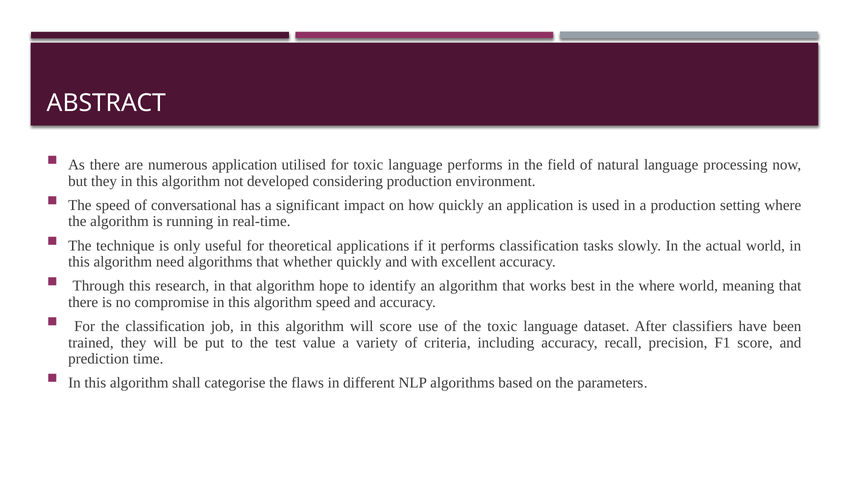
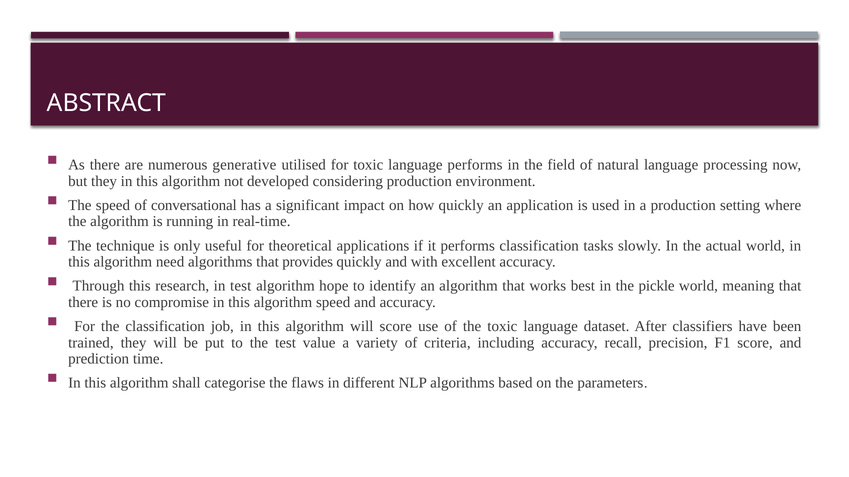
numerous application: application -> generative
whether: whether -> provides
in that: that -> test
the where: where -> pickle
